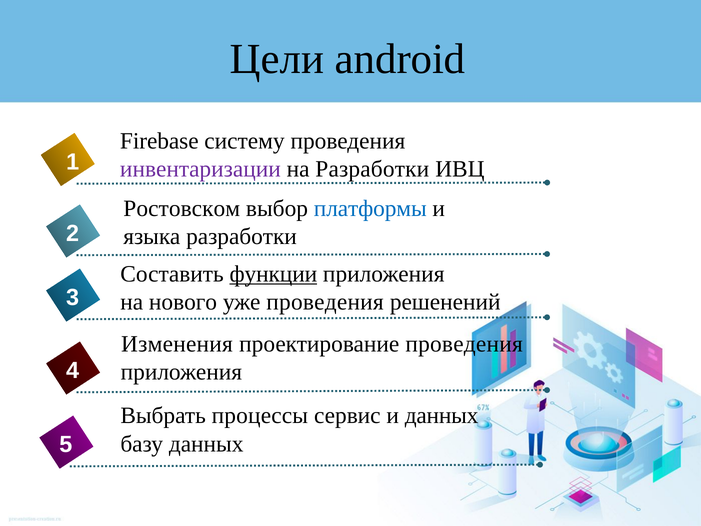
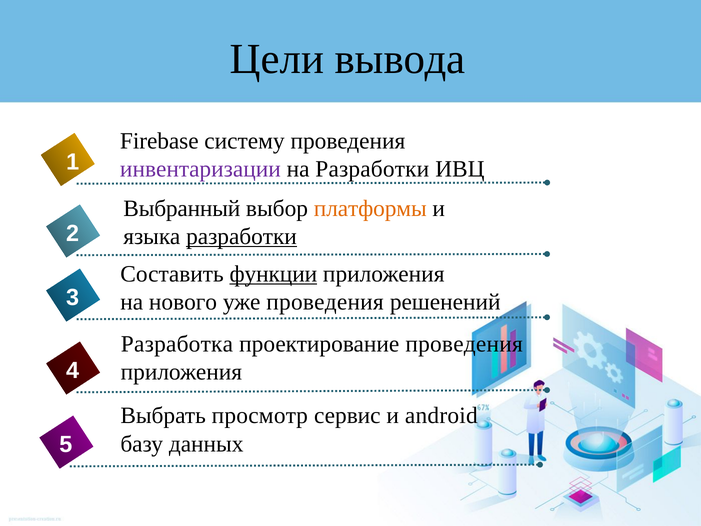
android: android -> вывода
Ростовском: Ростовском -> Выбранный
платформы colour: blue -> orange
разработки at (241, 236) underline: none -> present
Изменения: Изменения -> Разработка
процессы: процессы -> просмотр
и данных: данных -> android
